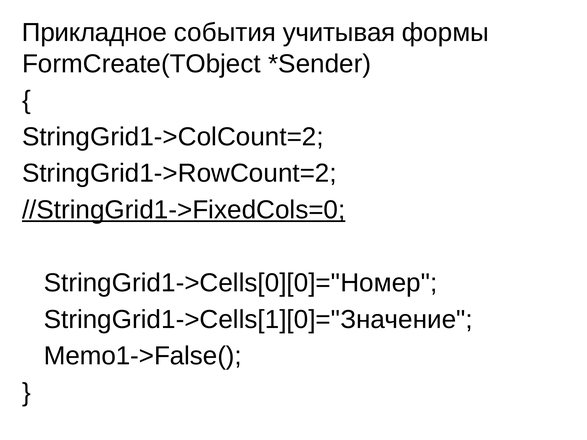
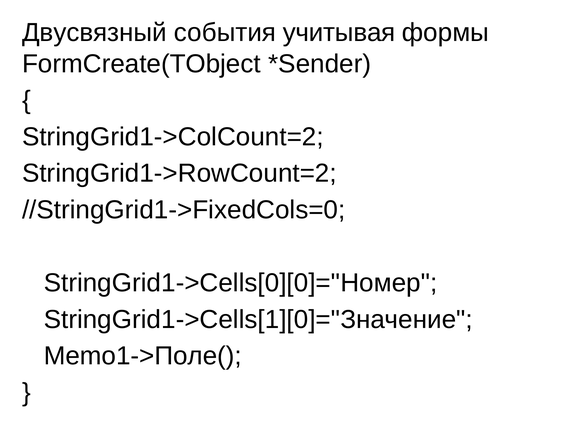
Прикладное: Прикладное -> Двусвязный
//StringGrid1->FixedCols=0 underline: present -> none
Memo1->False(: Memo1->False( -> Memo1->Поле(
